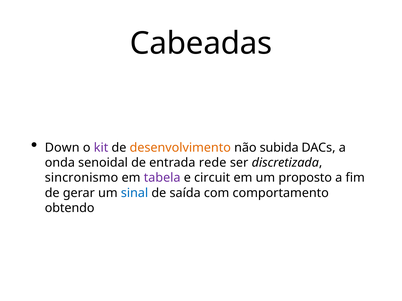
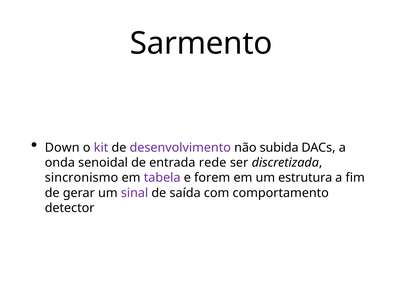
Cabeadas: Cabeadas -> Sarmento
desenvolvimento colour: orange -> purple
circuit: circuit -> forem
proposto: proposto -> estrutura
sinal colour: blue -> purple
obtendo: obtendo -> detector
